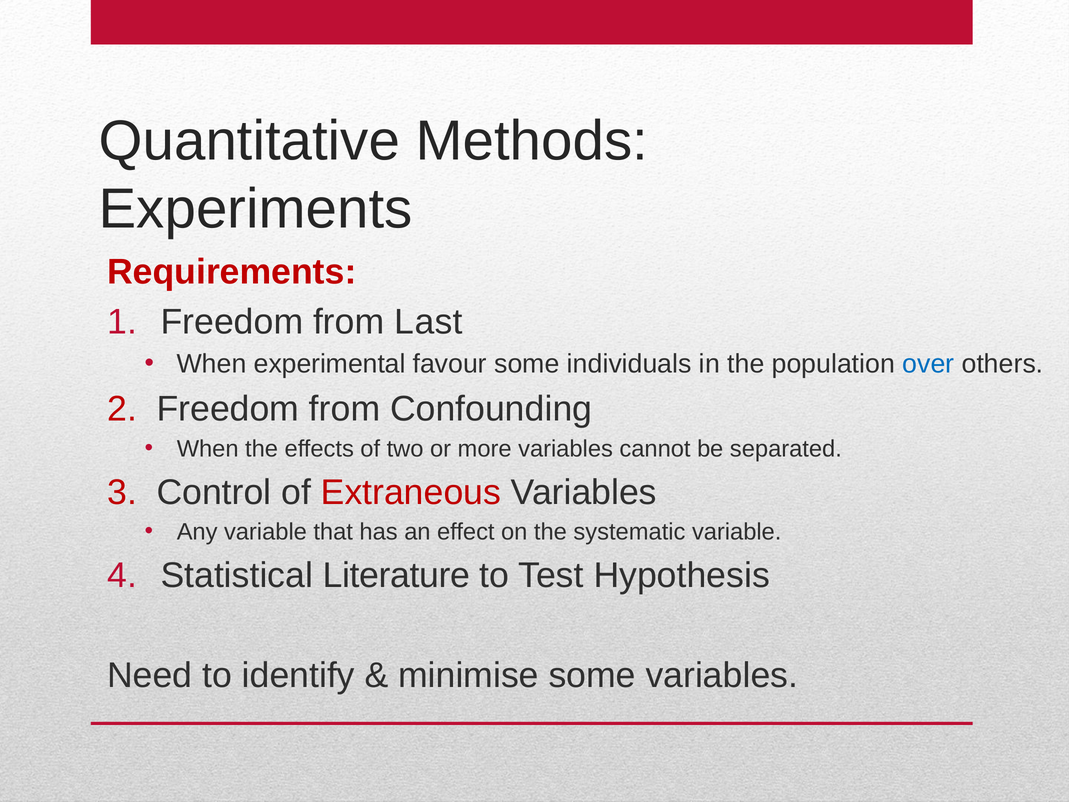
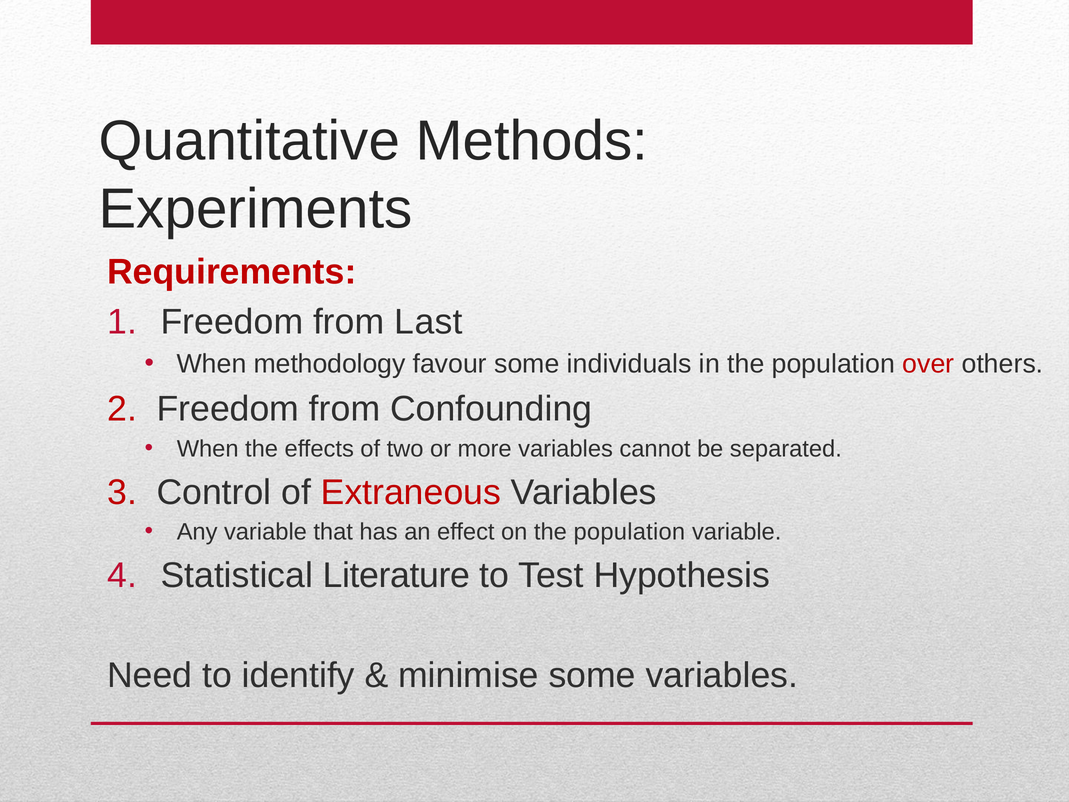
experimental: experimental -> methodology
over colour: blue -> red
on the systematic: systematic -> population
